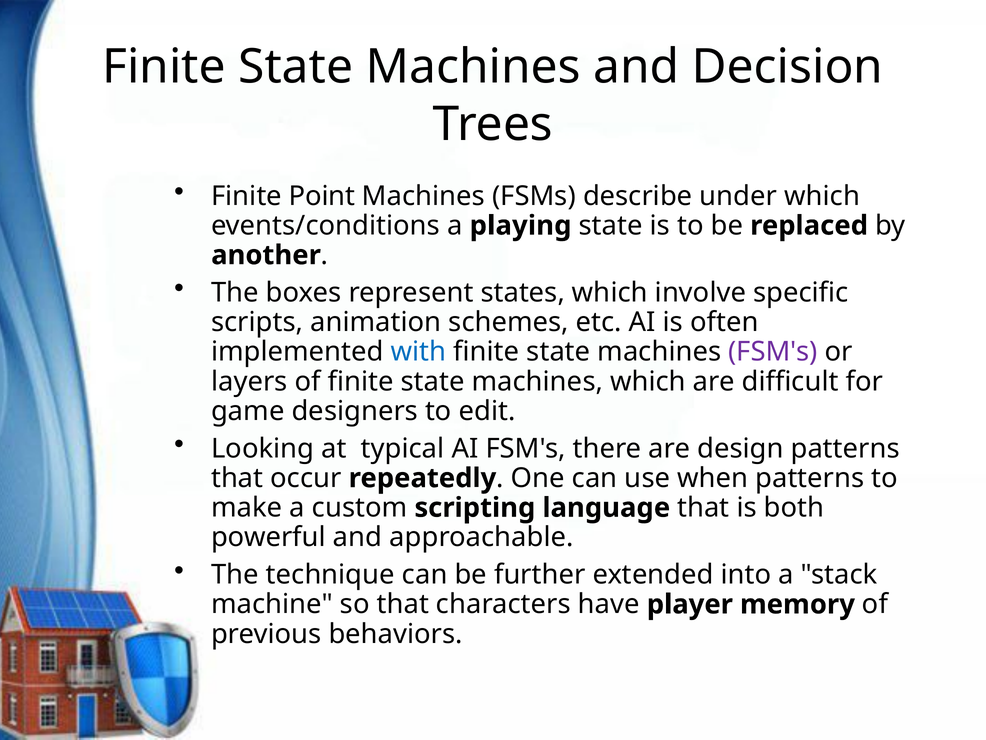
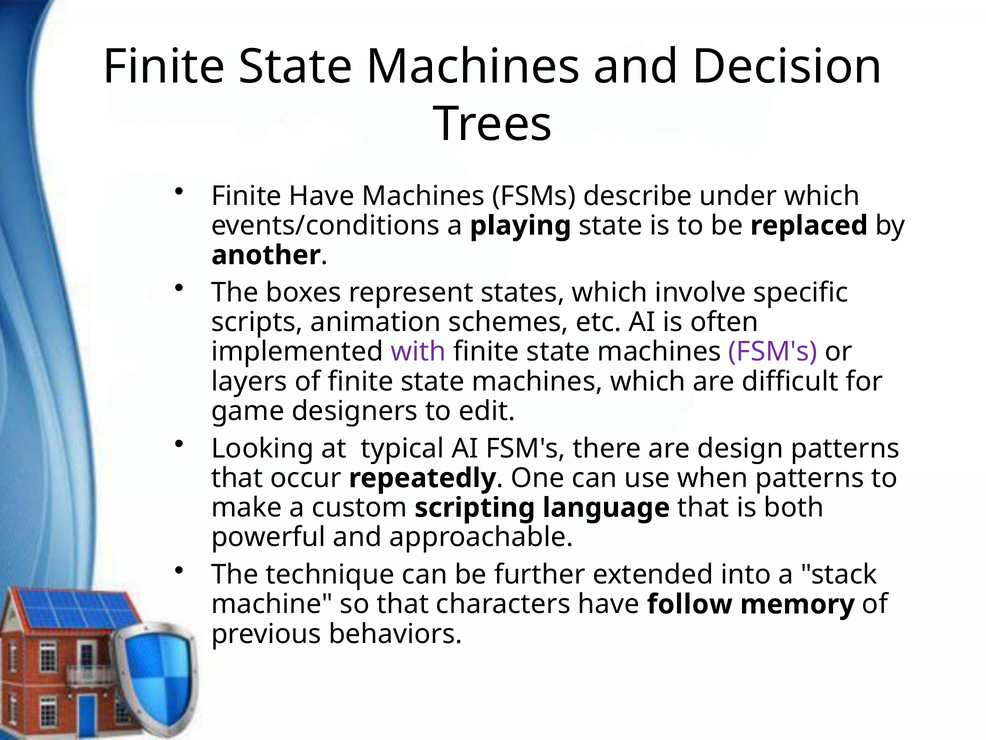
Finite Point: Point -> Have
with colour: blue -> purple
player: player -> follow
